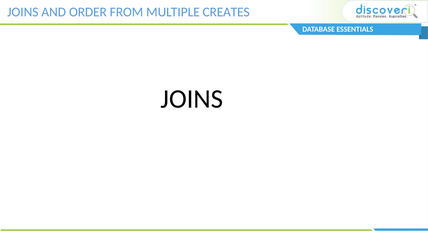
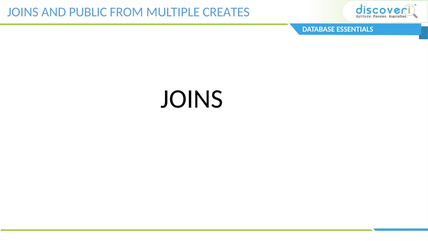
ORDER: ORDER -> PUBLIC
